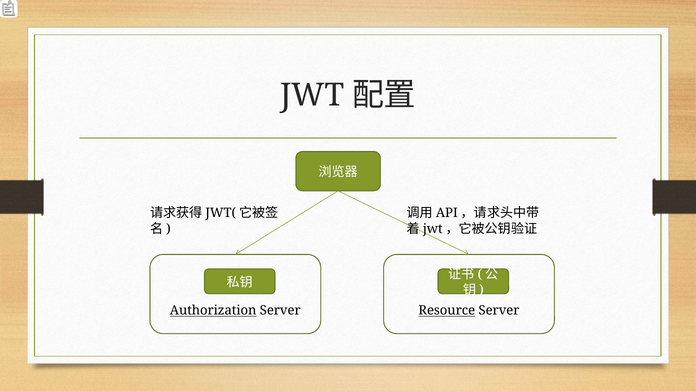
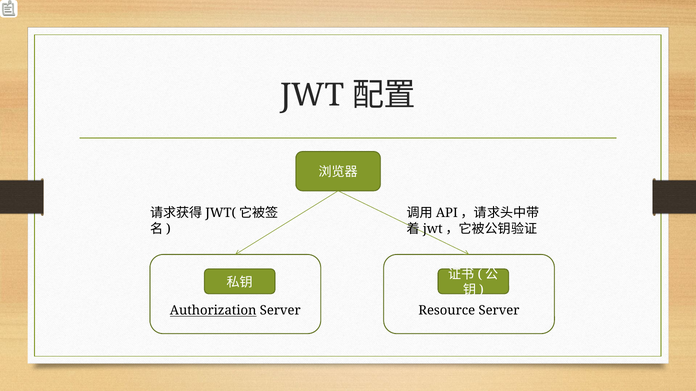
Resource underline: present -> none
